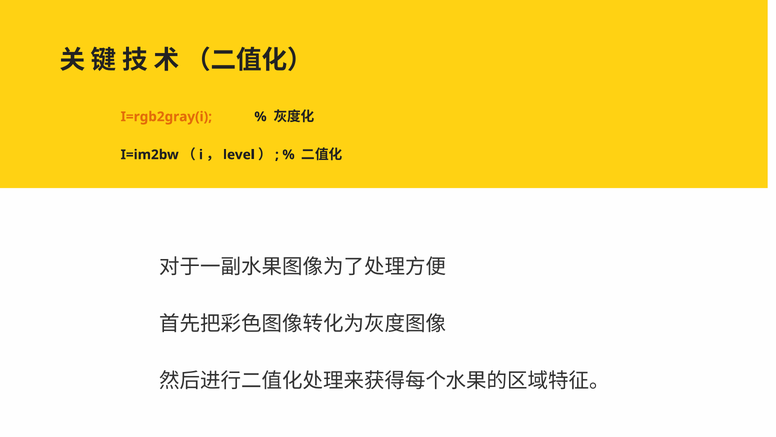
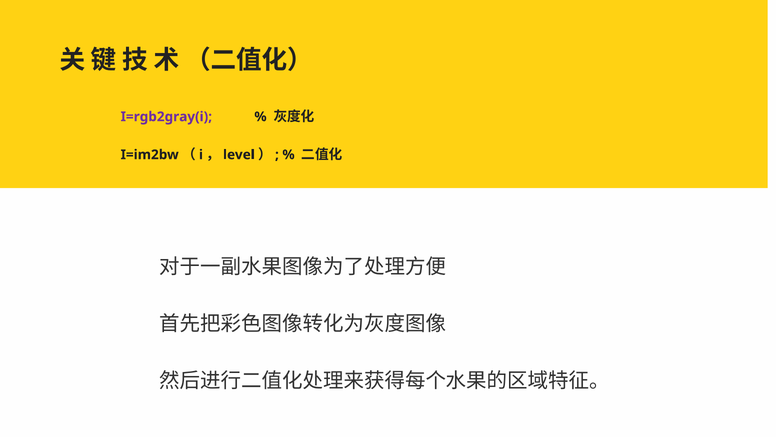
I=rgb2gray(i colour: orange -> purple
